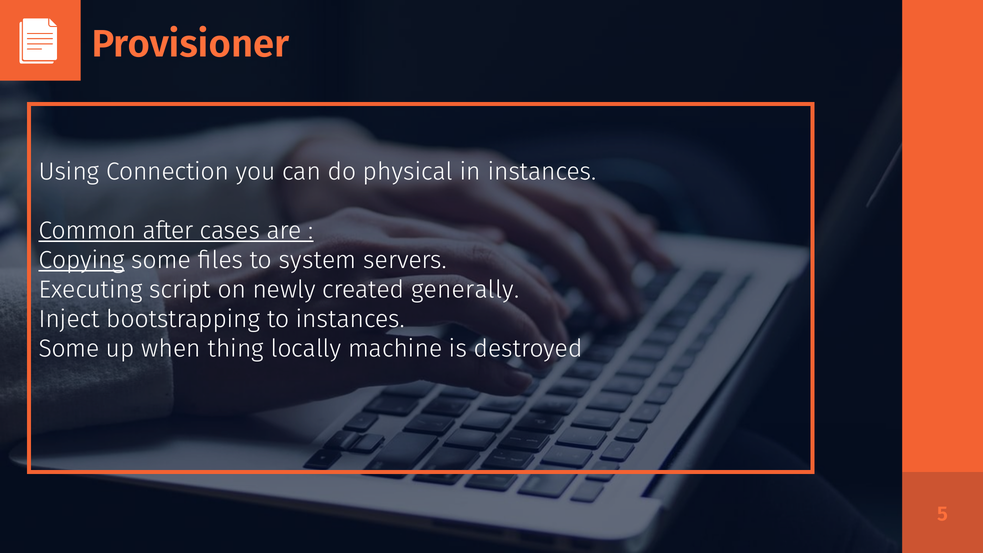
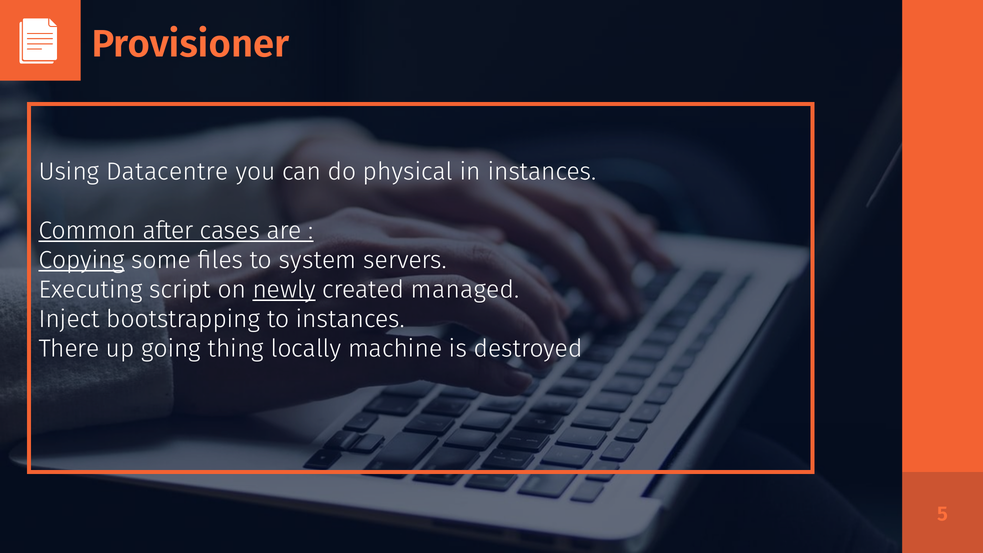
Connection: Connection -> Datacentre
newly underline: none -> present
generally: generally -> managed
Some at (69, 349): Some -> There
when: when -> going
